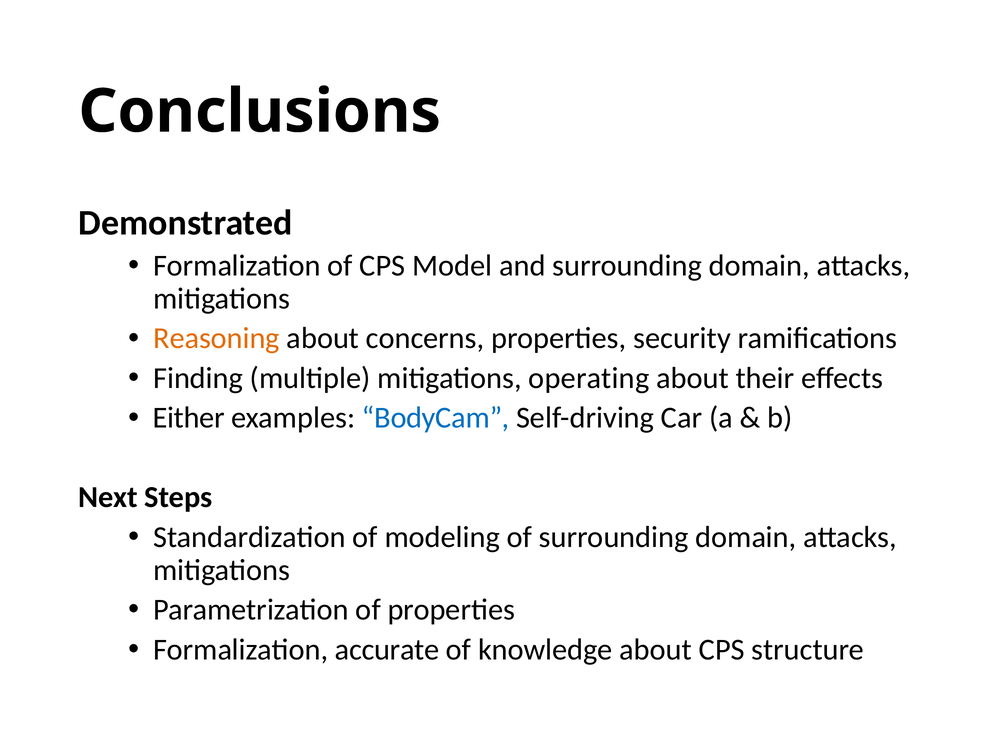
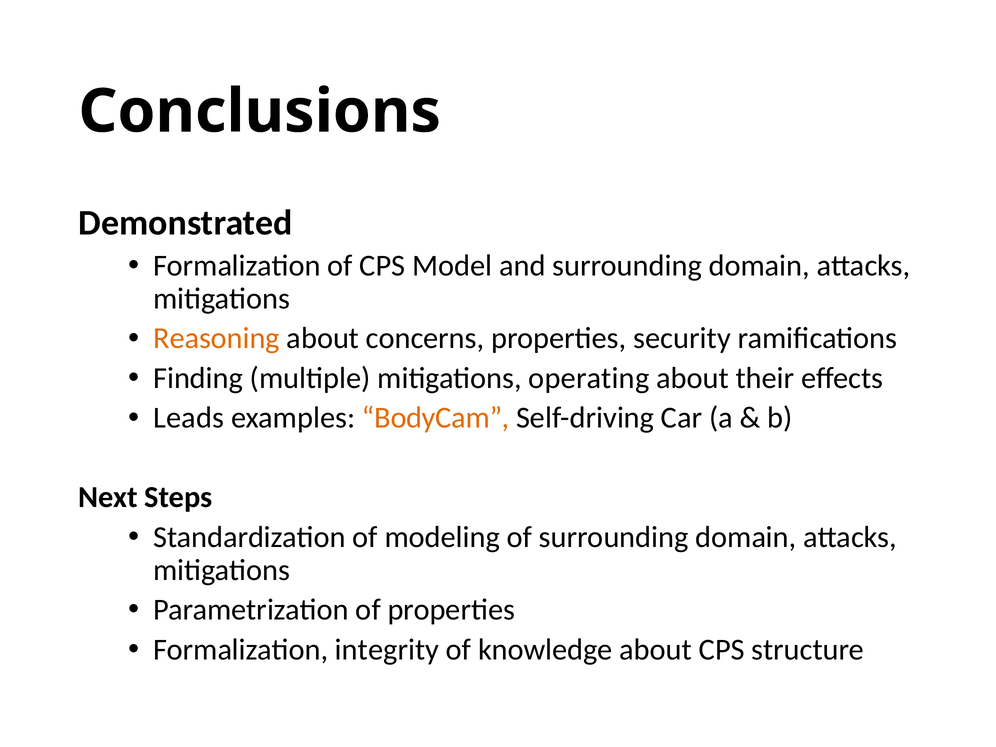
Either: Either -> Leads
BodyCam colour: blue -> orange
accurate: accurate -> integrity
